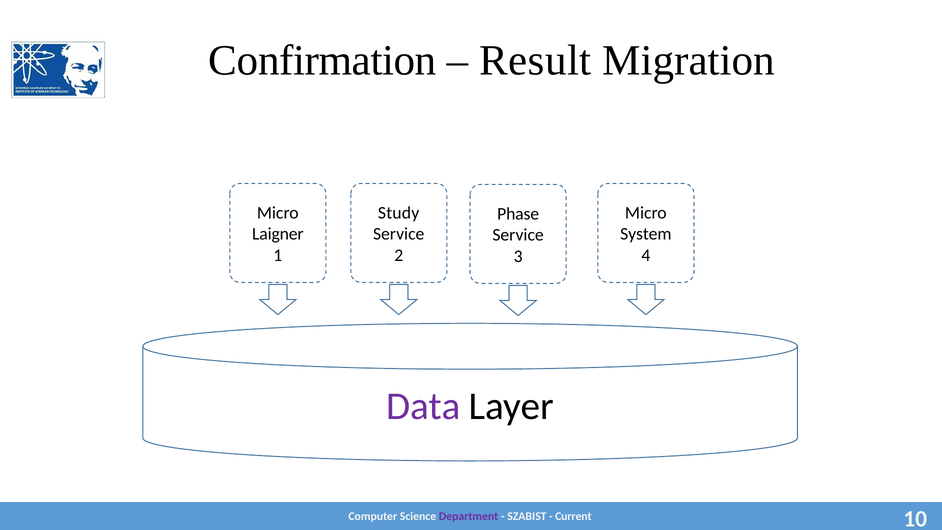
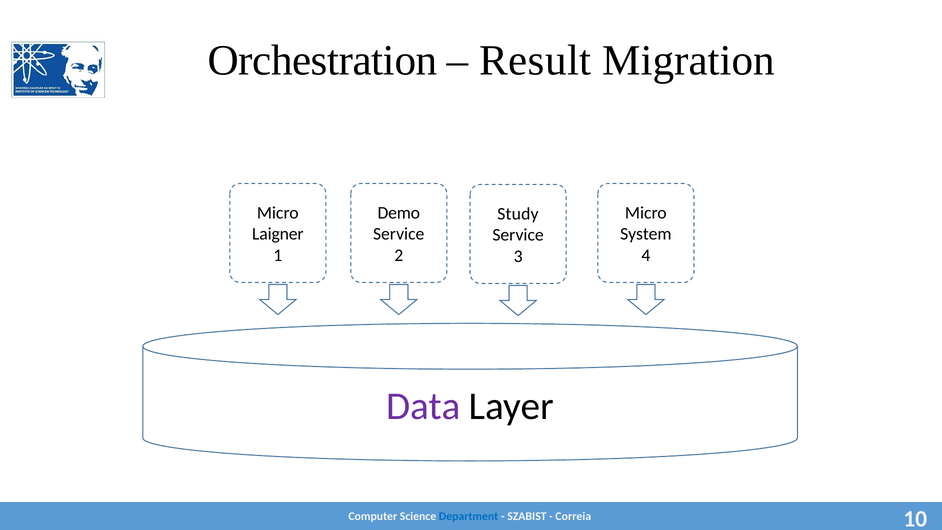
Confirmation: Confirmation -> Orchestration
Study: Study -> Demo
Phase: Phase -> Study
Department colour: purple -> blue
Current: Current -> Correia
